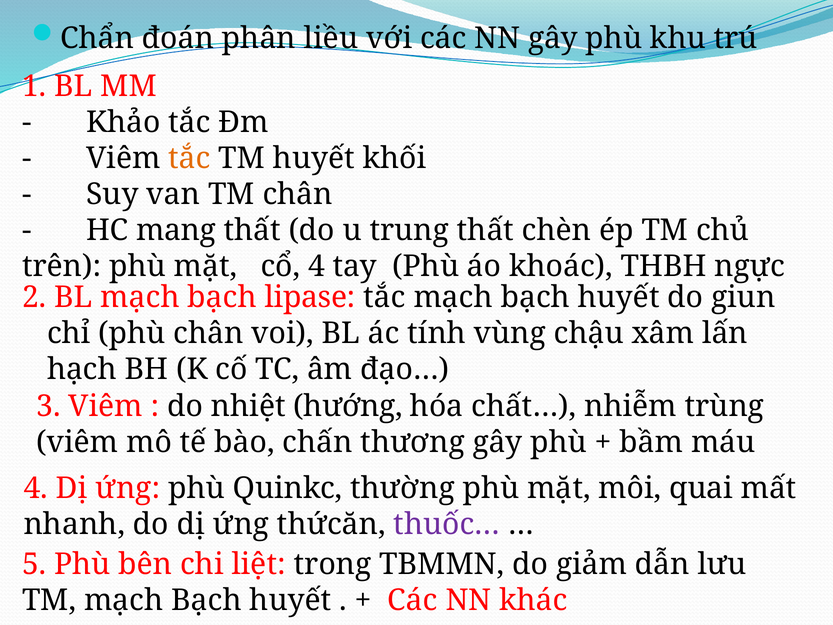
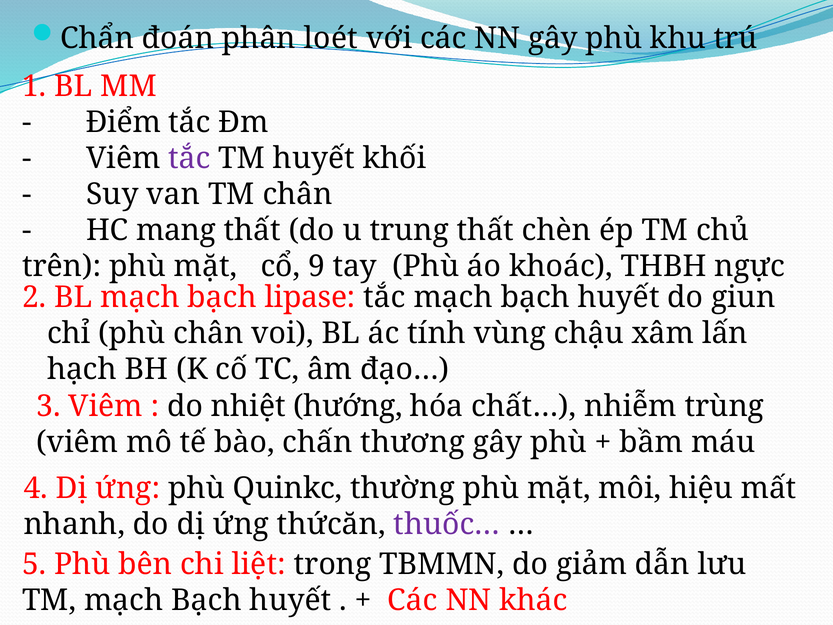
liều: liều -> loét
Khảo: Khảo -> Điểm
tắc at (189, 158) colour: orange -> purple
cổ 4: 4 -> 9
quai: quai -> hiệu
